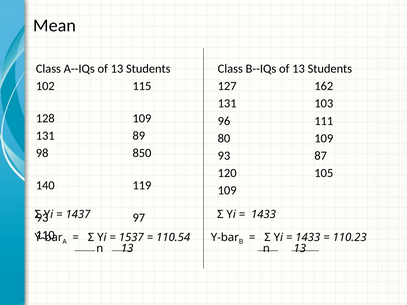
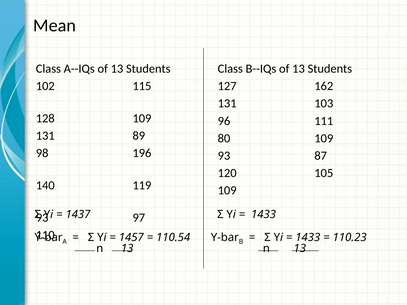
850: 850 -> 196
1537: 1537 -> 1457
